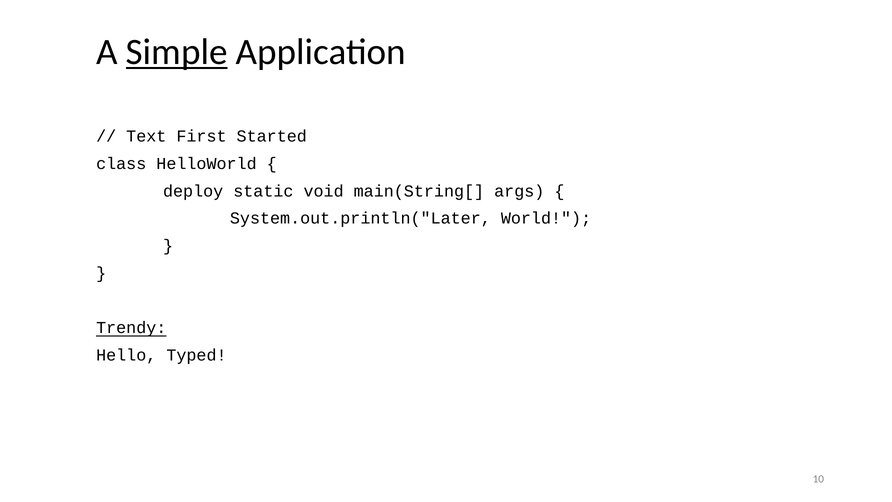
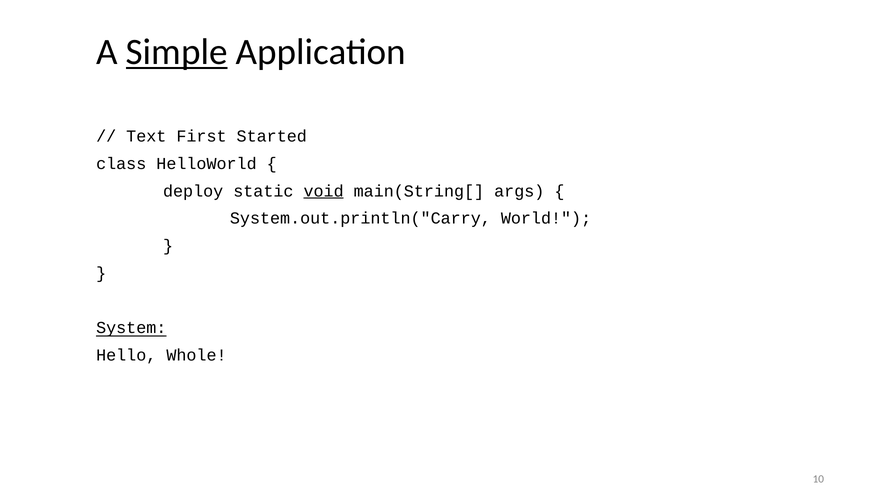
void underline: none -> present
System.out.println("Later: System.out.println("Later -> System.out.println("Carry
Trendy: Trendy -> System
Typed: Typed -> Whole
